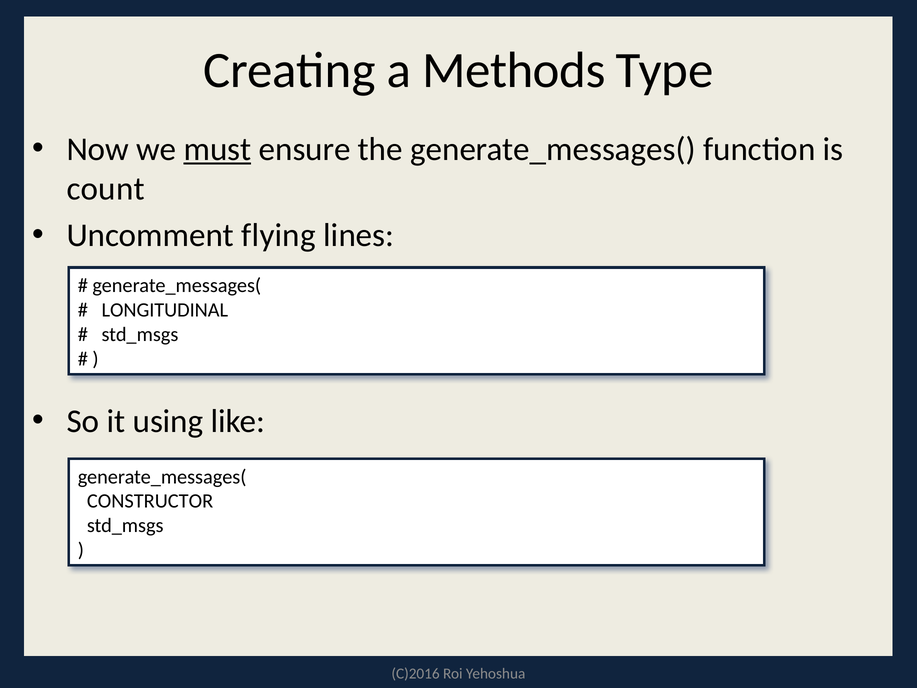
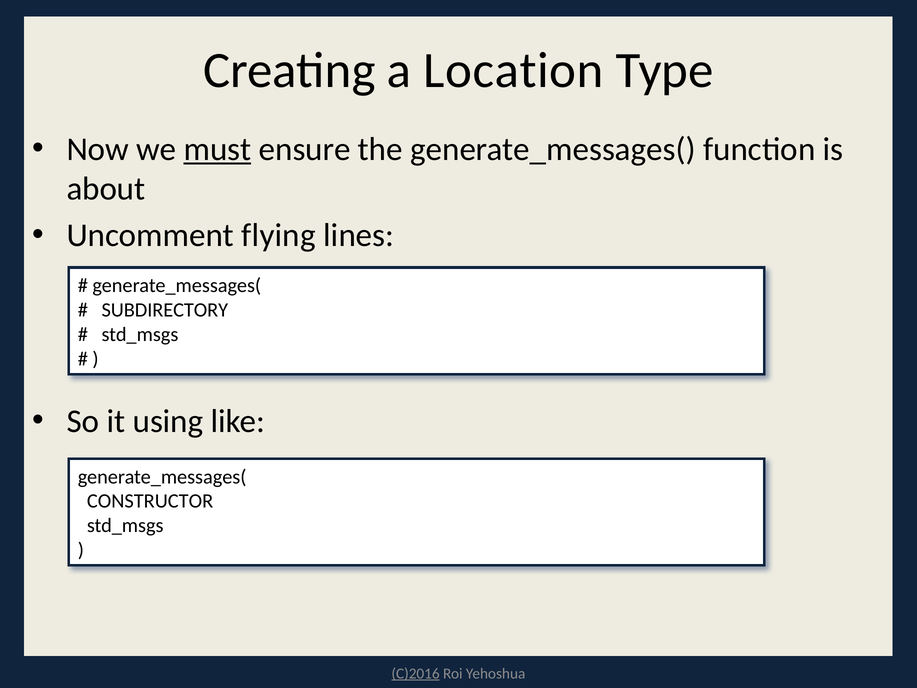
Methods: Methods -> Location
count: count -> about
LONGITUDINAL: LONGITUDINAL -> SUBDIRECTORY
C)2016 underline: none -> present
